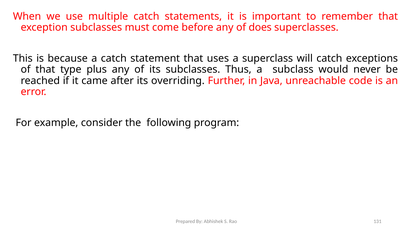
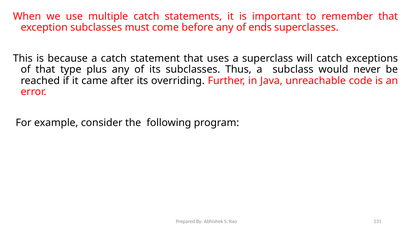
does: does -> ends
